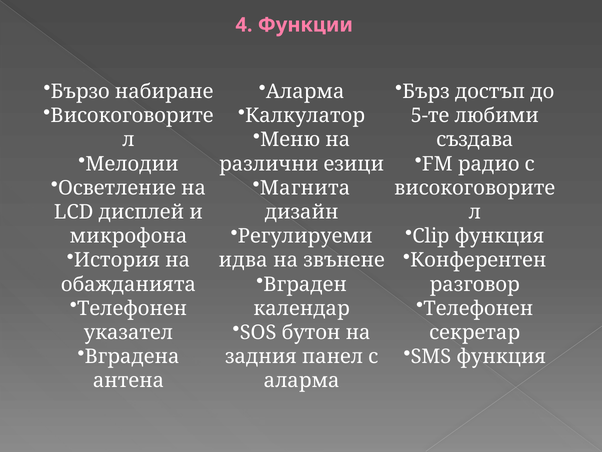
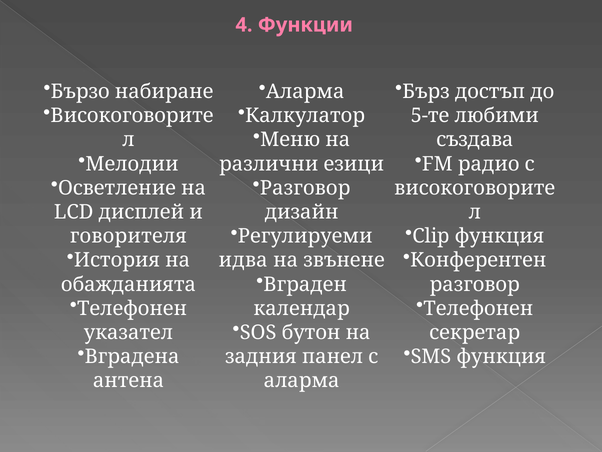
Магнита at (305, 188): Магнита -> Разговор
микрофона: микрофона -> говорителя
